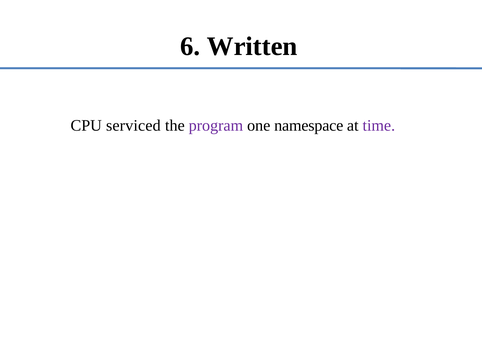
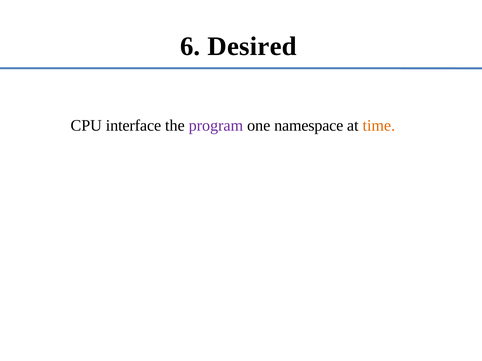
Written: Written -> Desired
serviced: serviced -> interface
time colour: purple -> orange
